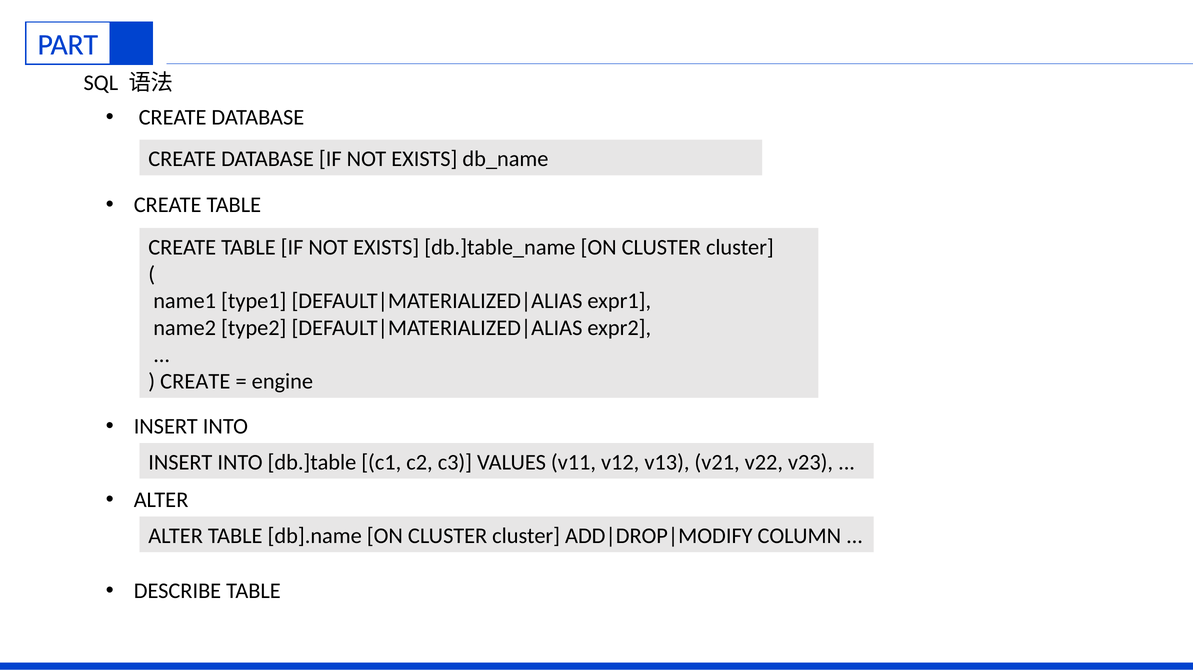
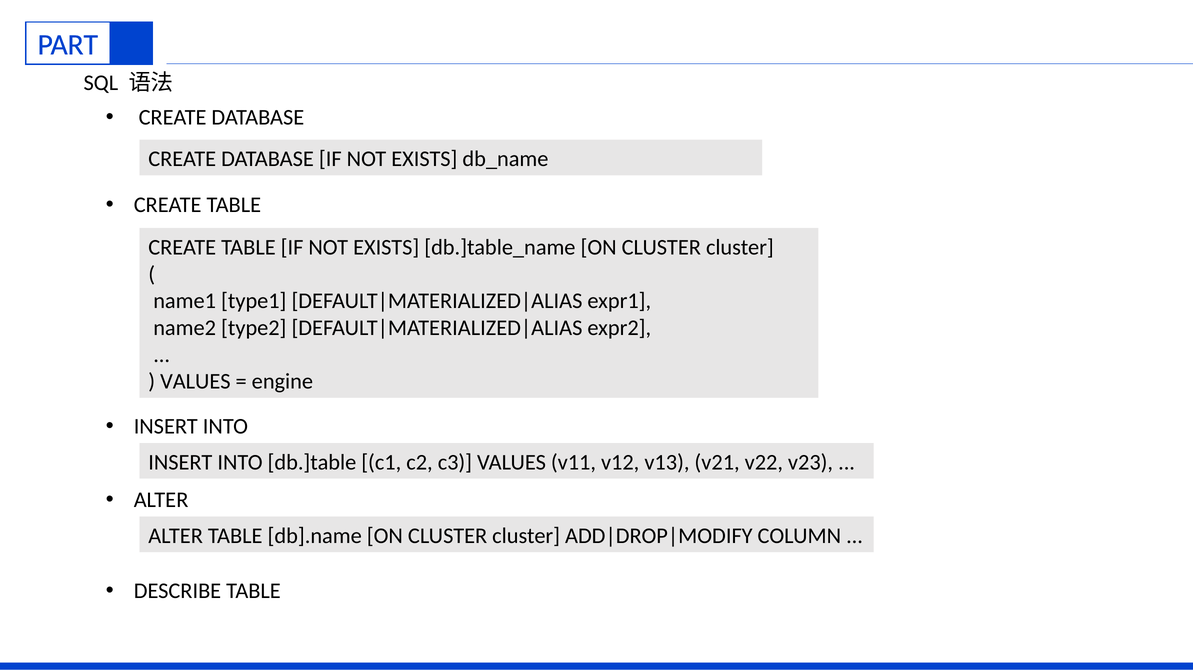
CREATE at (195, 382): CREATE -> VALUES
